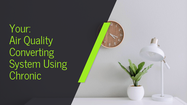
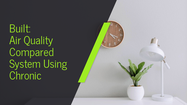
Your: Your -> Built
Converting: Converting -> Compared
